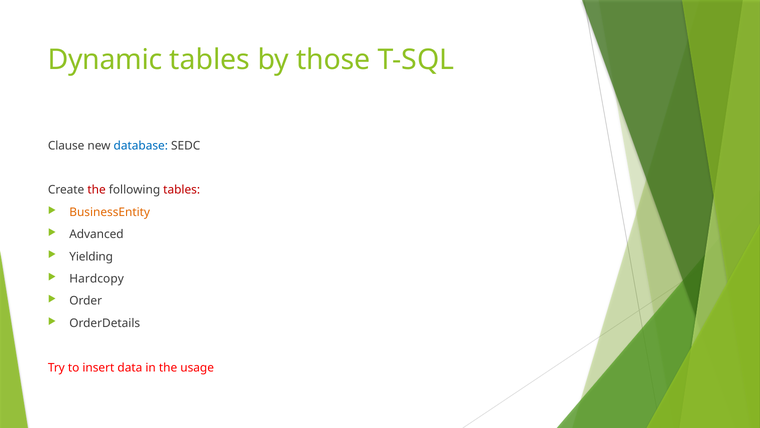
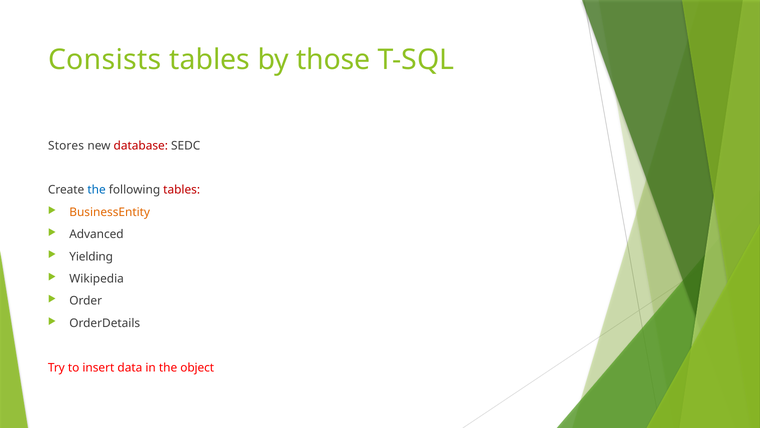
Dynamic: Dynamic -> Consists
Clause: Clause -> Stores
database colour: blue -> red
the at (97, 190) colour: red -> blue
Hardcopy: Hardcopy -> Wikipedia
usage: usage -> object
